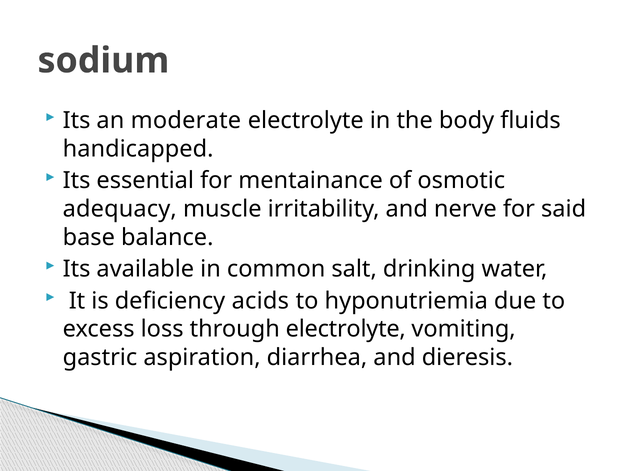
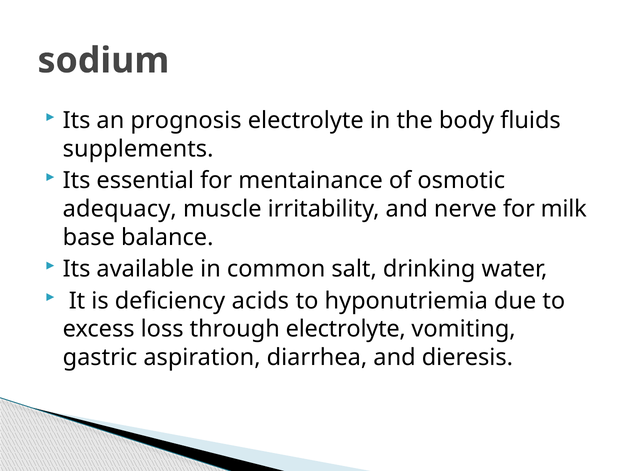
moderate: moderate -> prognosis
handicapped: handicapped -> supplements
said: said -> milk
